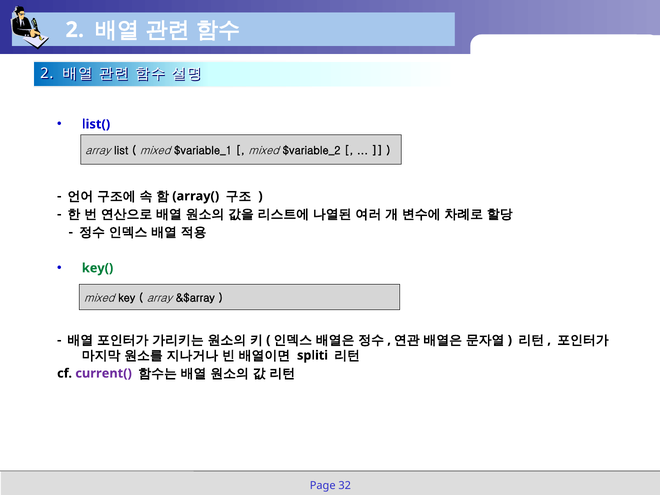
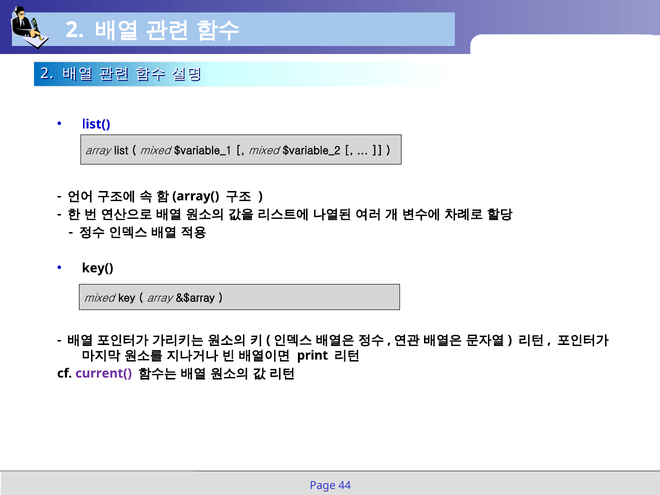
key( colour: green -> black
spliti: spliti -> print
32: 32 -> 44
